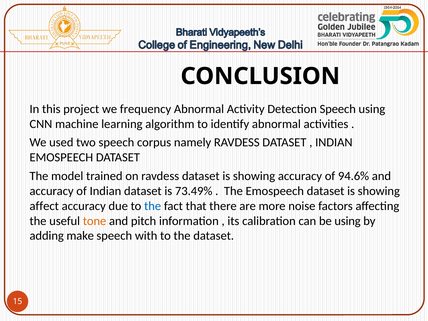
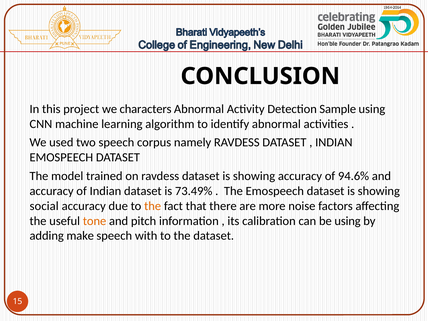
frequency: frequency -> characters
Detection Speech: Speech -> Sample
affect: affect -> social
the at (153, 206) colour: blue -> orange
